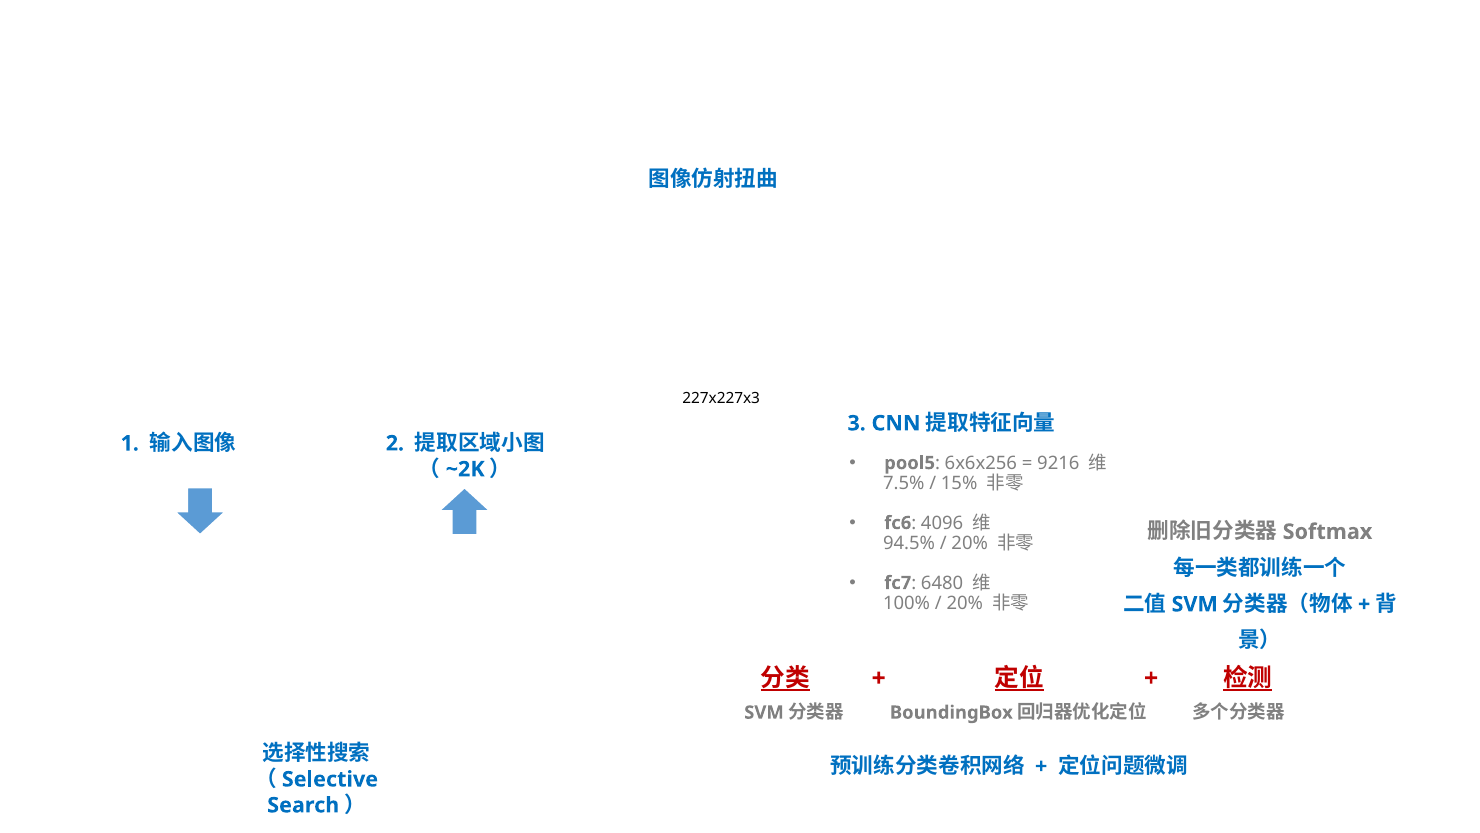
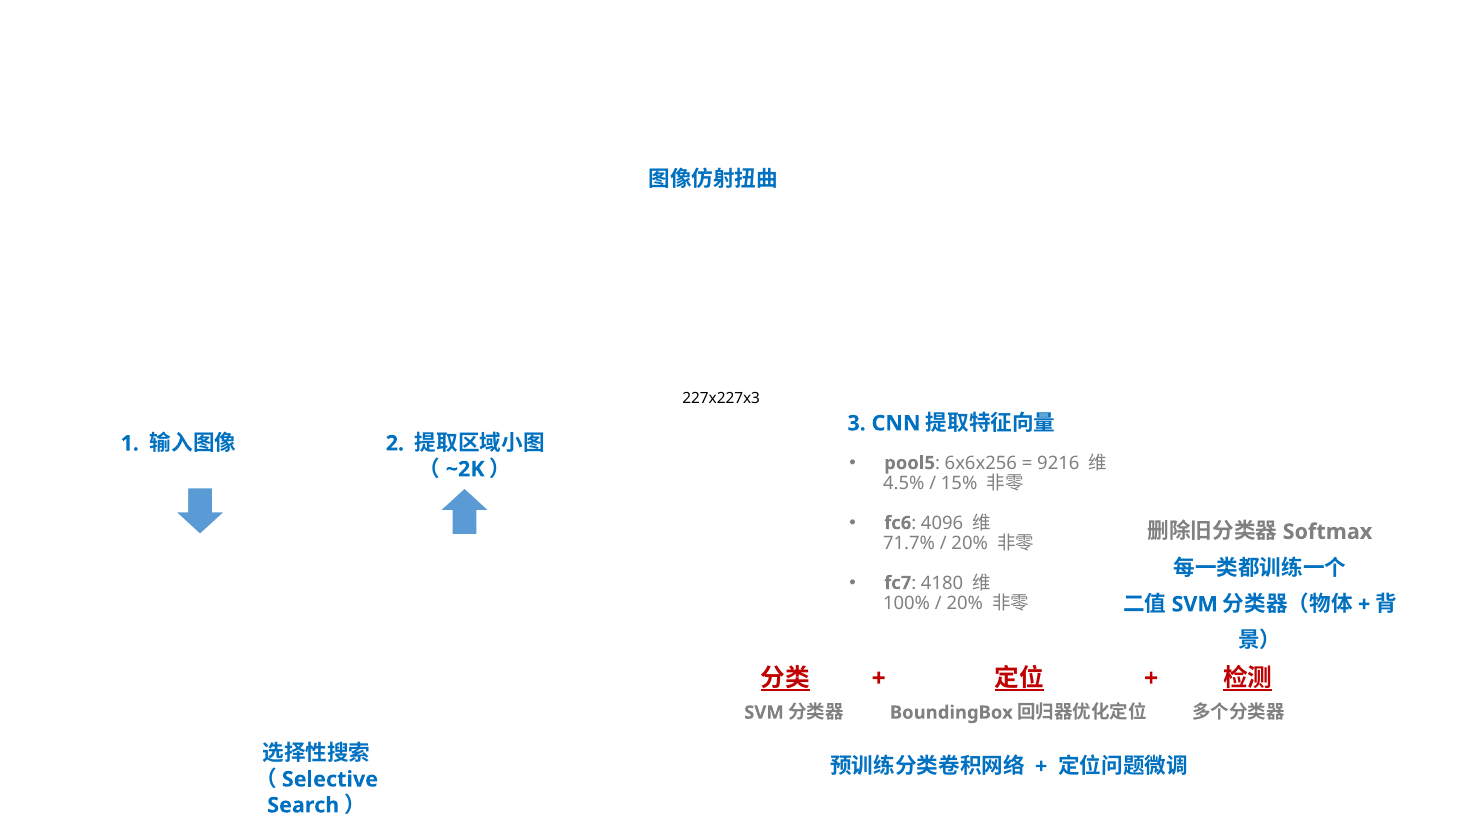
7.5%: 7.5% -> 4.5%
94.5%: 94.5% -> 71.7%
6480: 6480 -> 4180
